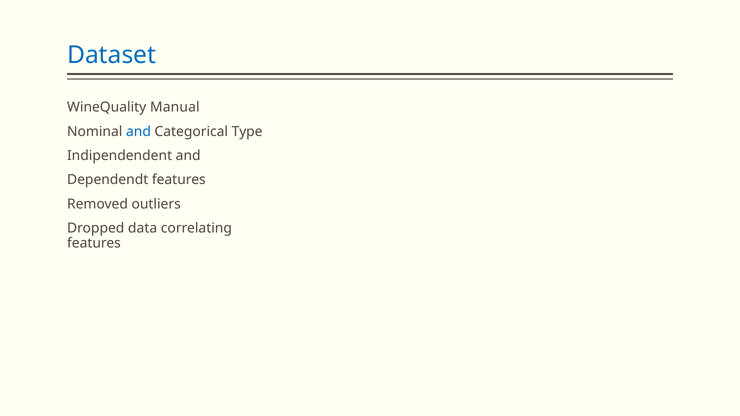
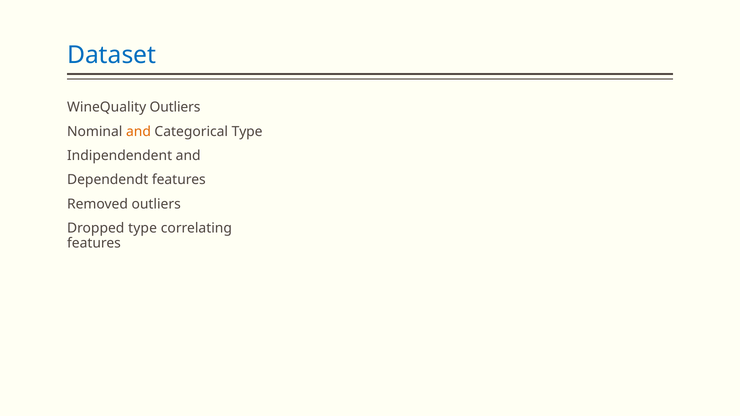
WineQuality Manual: Manual -> Outliers
and at (138, 132) colour: blue -> orange
Dropped data: data -> type
